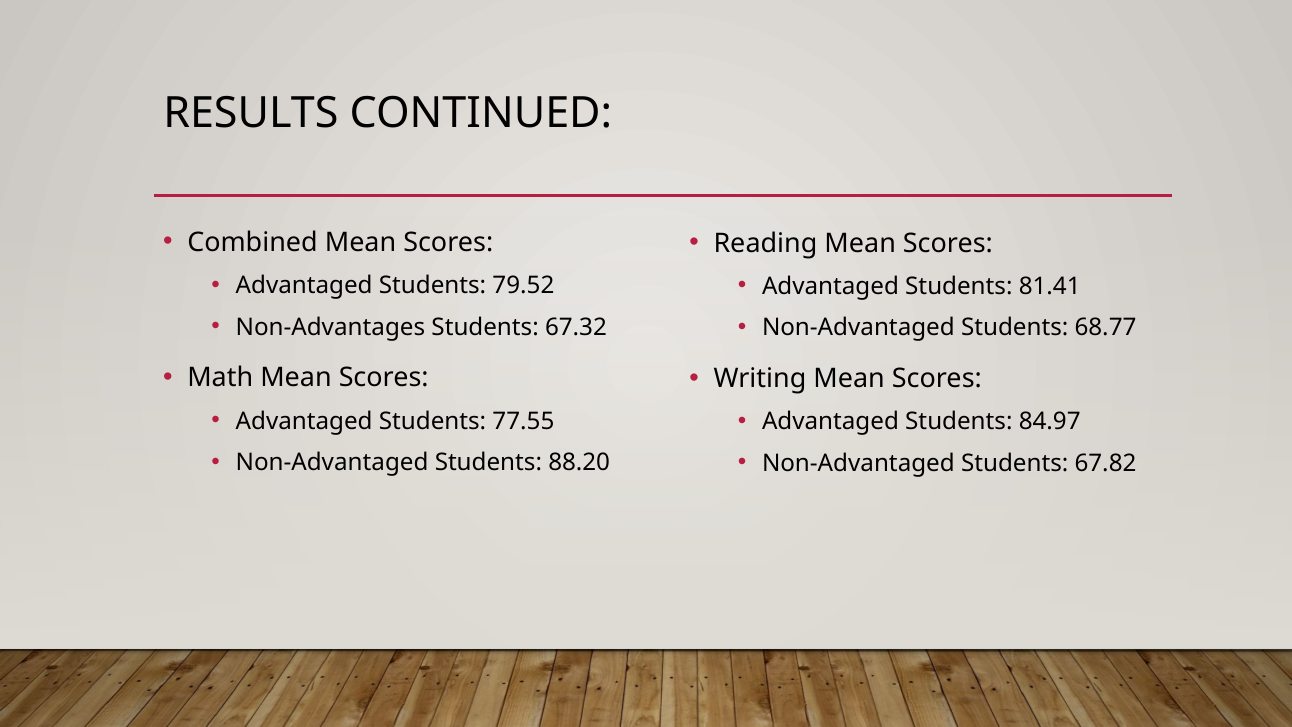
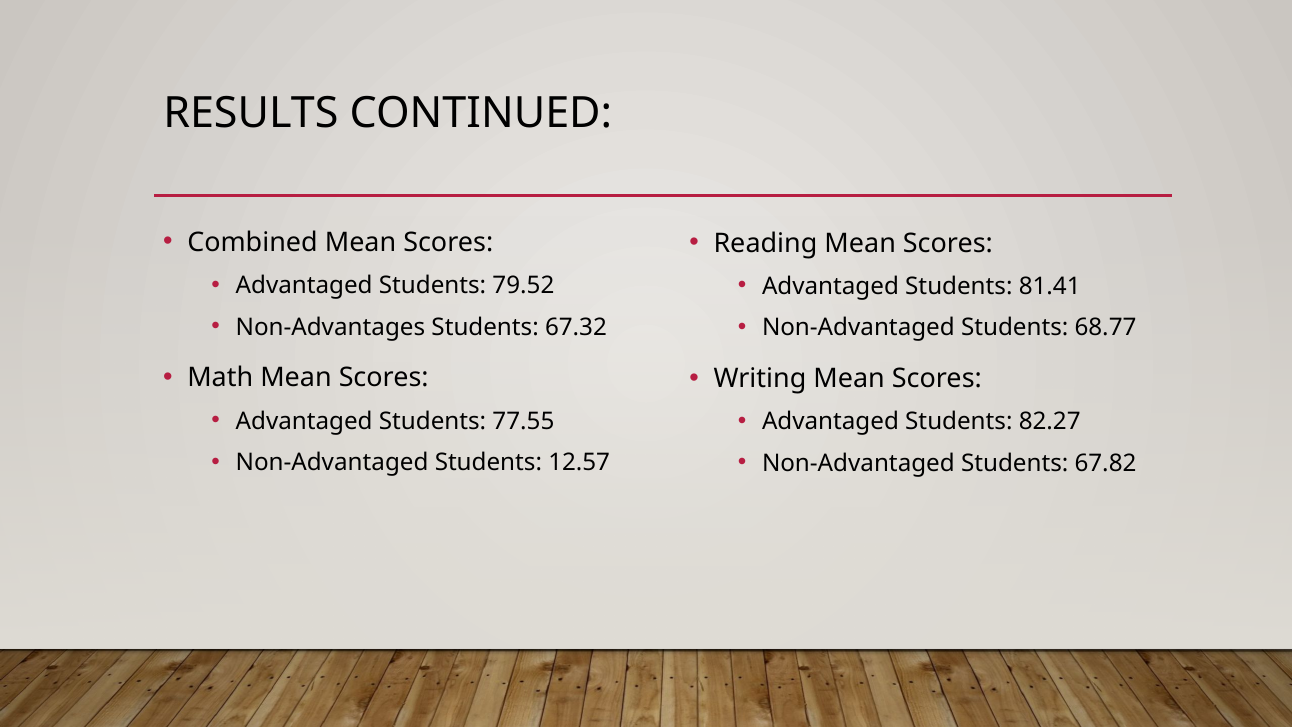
84.97: 84.97 -> 82.27
88.20: 88.20 -> 12.57
